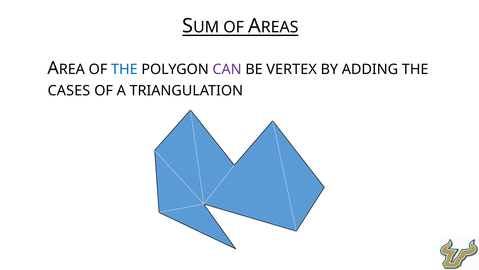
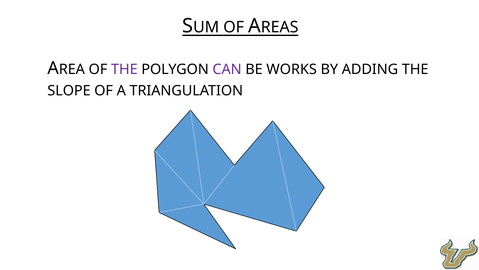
THE at (124, 69) colour: blue -> purple
VERTEX: VERTEX -> WORKS
CASES: CASES -> SLOPE
